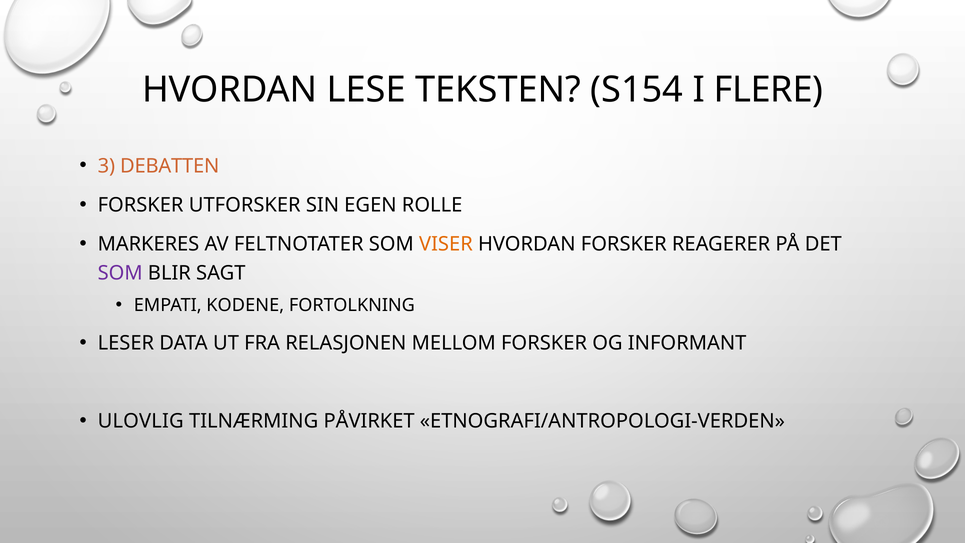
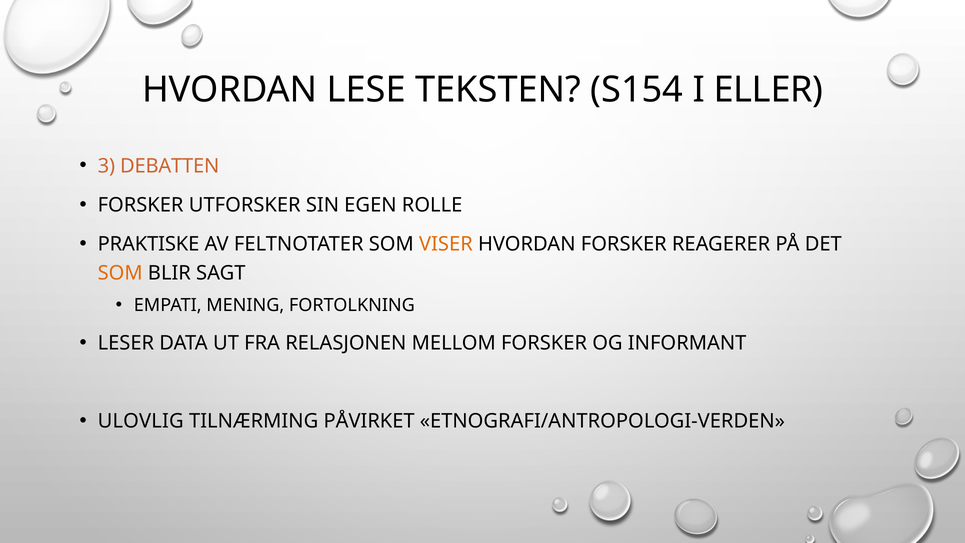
FLERE: FLERE -> ELLER
MARKERES: MARKERES -> PRAKTISKE
SOM at (120, 273) colour: purple -> orange
KODENE: KODENE -> MENING
